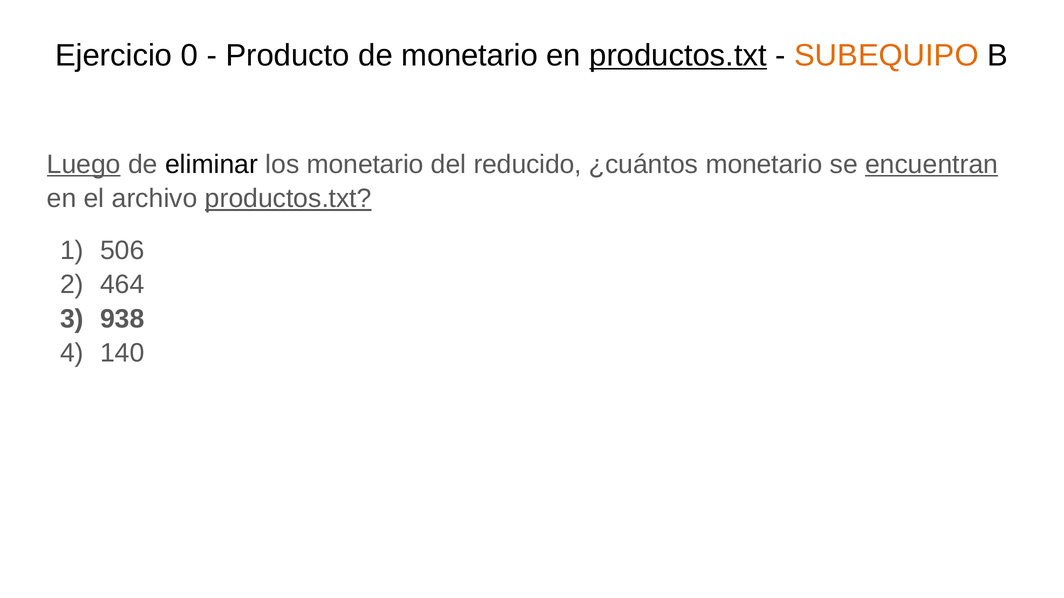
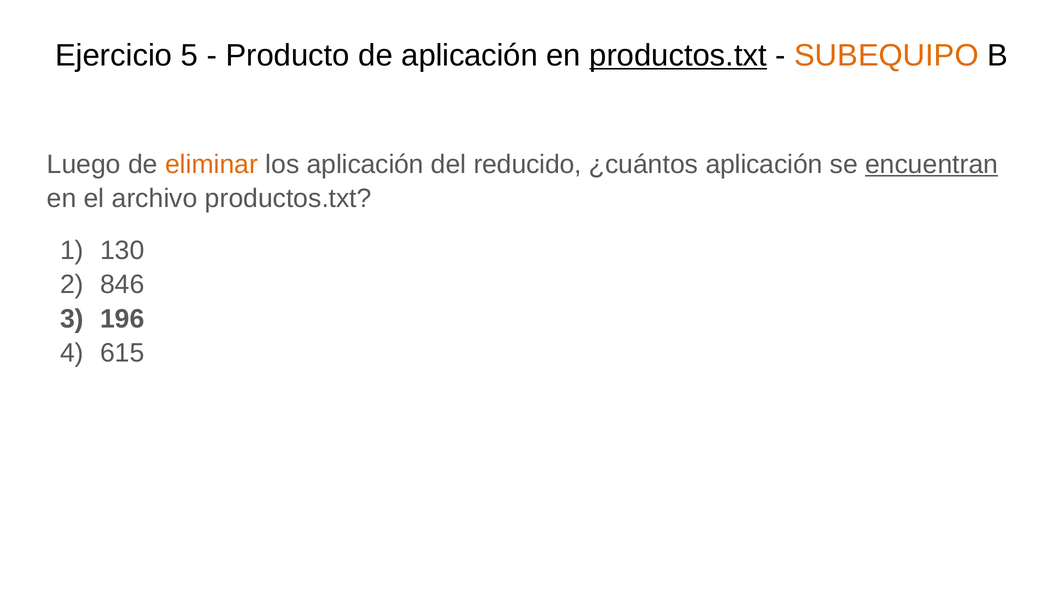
0: 0 -> 5
de monetario: monetario -> aplicación
Luego underline: present -> none
eliminar colour: black -> orange
los monetario: monetario -> aplicación
¿cuántos monetario: monetario -> aplicación
productos.txt at (288, 199) underline: present -> none
506: 506 -> 130
464: 464 -> 846
938: 938 -> 196
140: 140 -> 615
